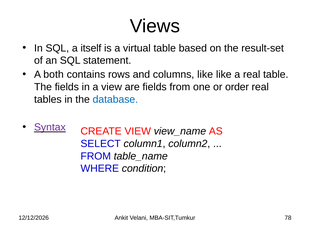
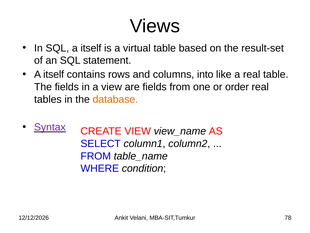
both at (54, 74): both -> itself
columns like: like -> into
database colour: blue -> orange
